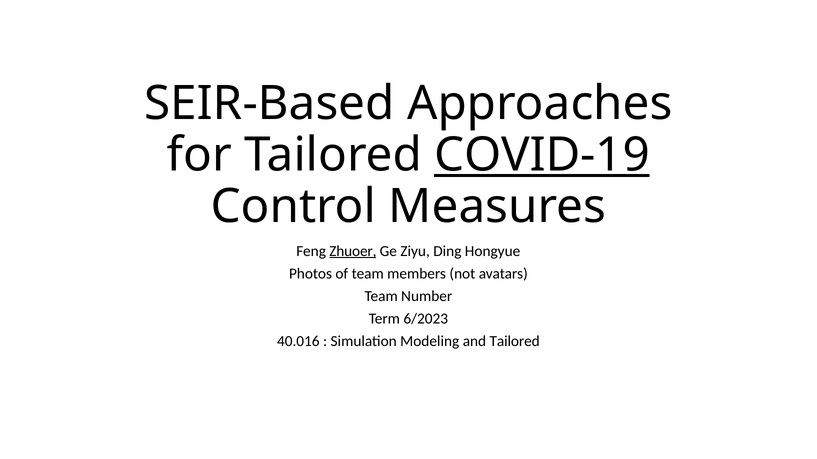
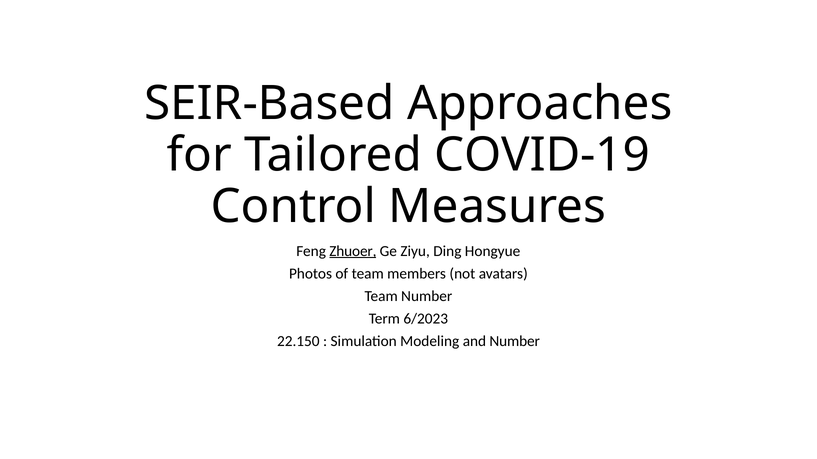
COVID-19 underline: present -> none
40.016: 40.016 -> 22.150
and Tailored: Tailored -> Number
